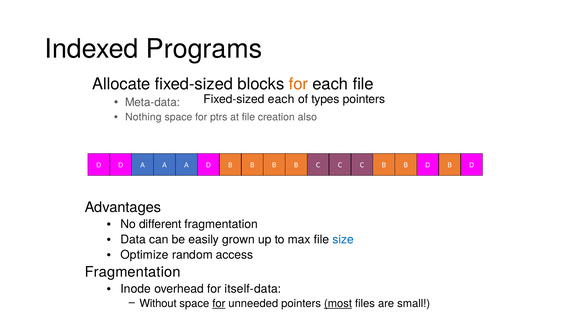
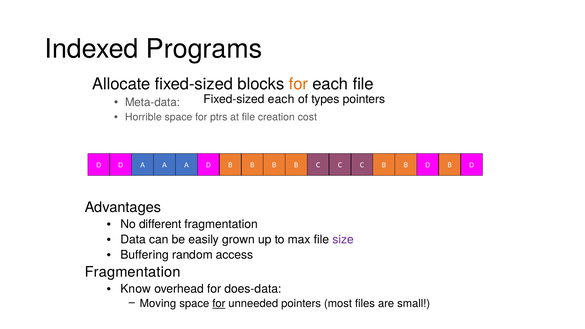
Nothing: Nothing -> Horrible
also: also -> cost
size colour: blue -> purple
Optimize: Optimize -> Buffering
Inode: Inode -> Know
itself-data: itself-data -> does-data
Without: Without -> Moving
most underline: present -> none
